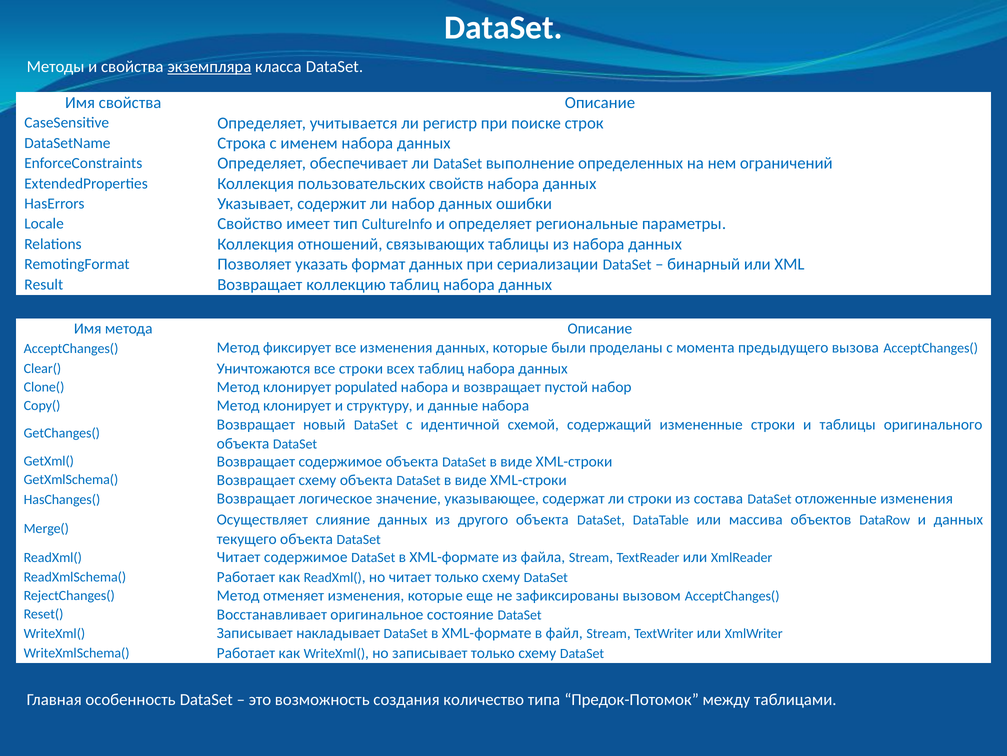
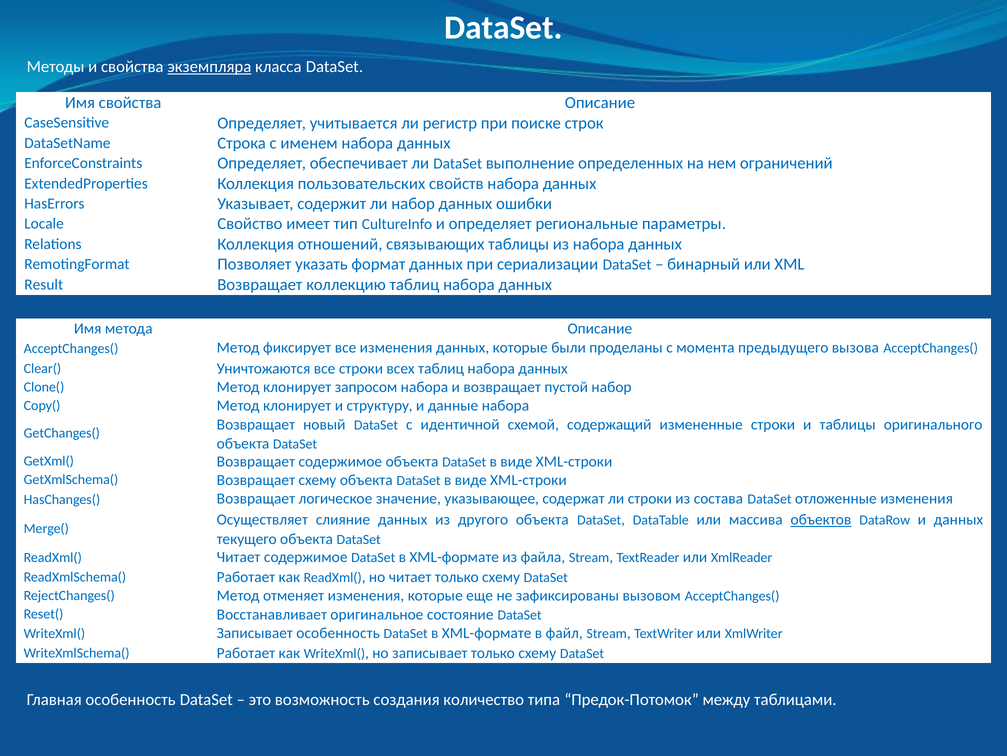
populated: populated -> запросом
объектов underline: none -> present
Записывает накладывает: накладывает -> особенность
